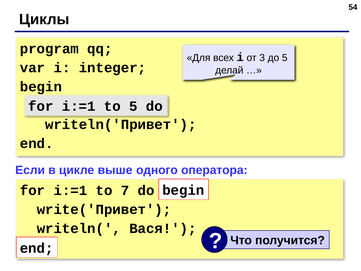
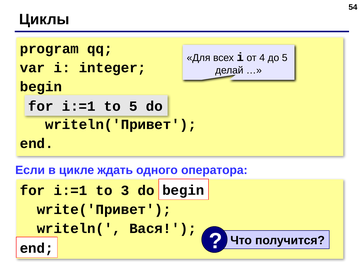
3: 3 -> 4
выше: выше -> ждать
7: 7 -> 3
